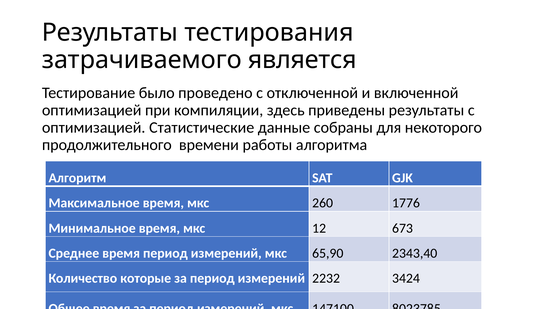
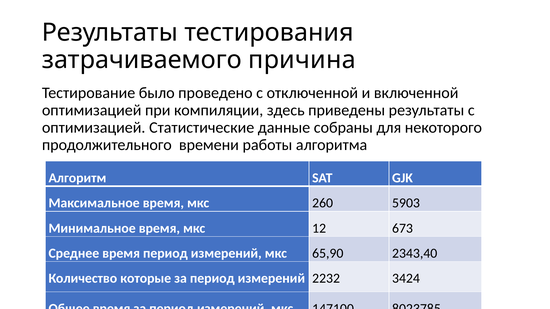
является: является -> причина
1776: 1776 -> 5903
